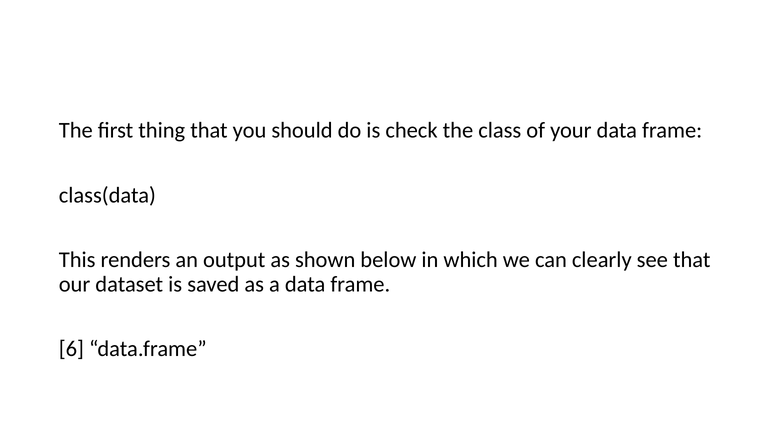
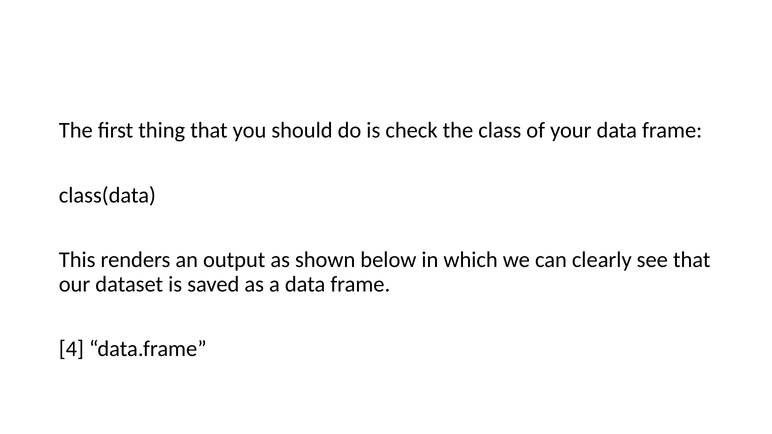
6: 6 -> 4
